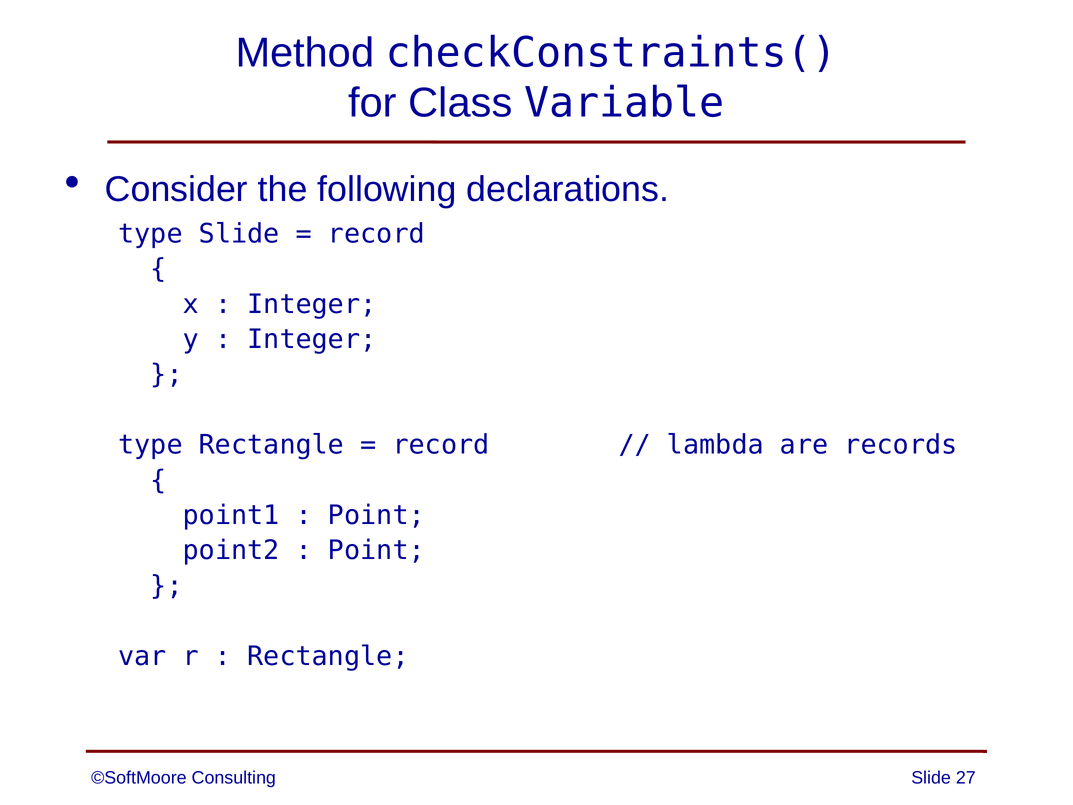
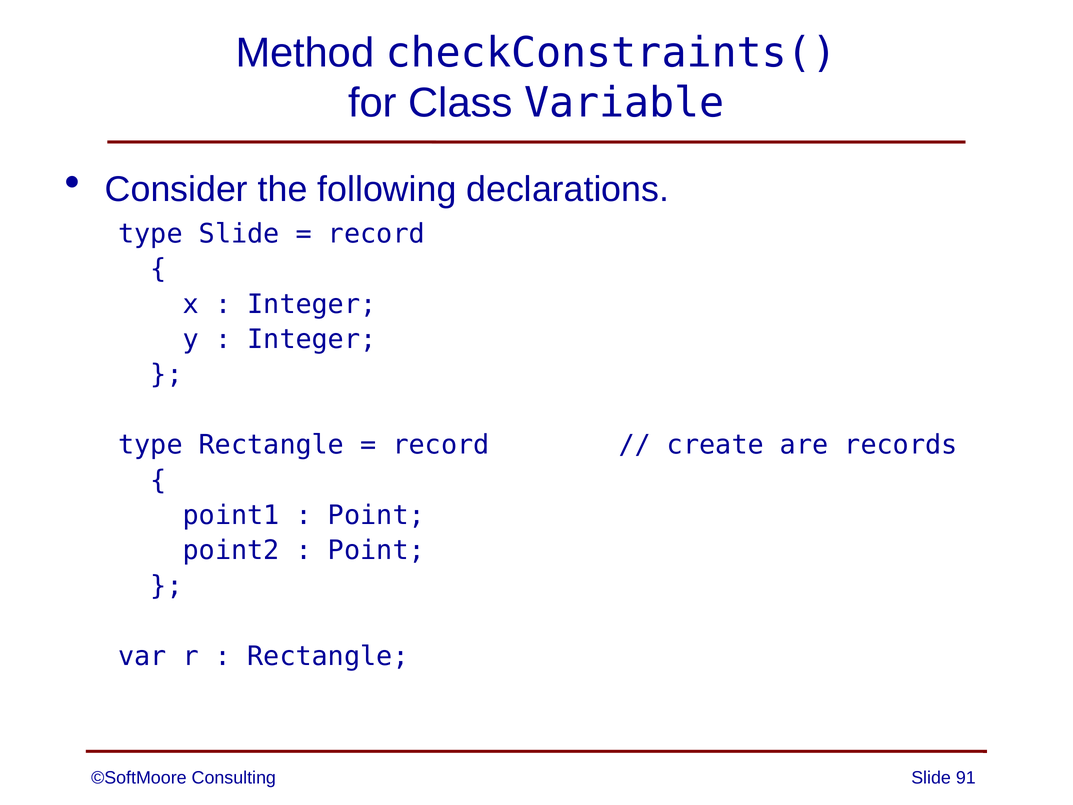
lambda: lambda -> create
27: 27 -> 91
